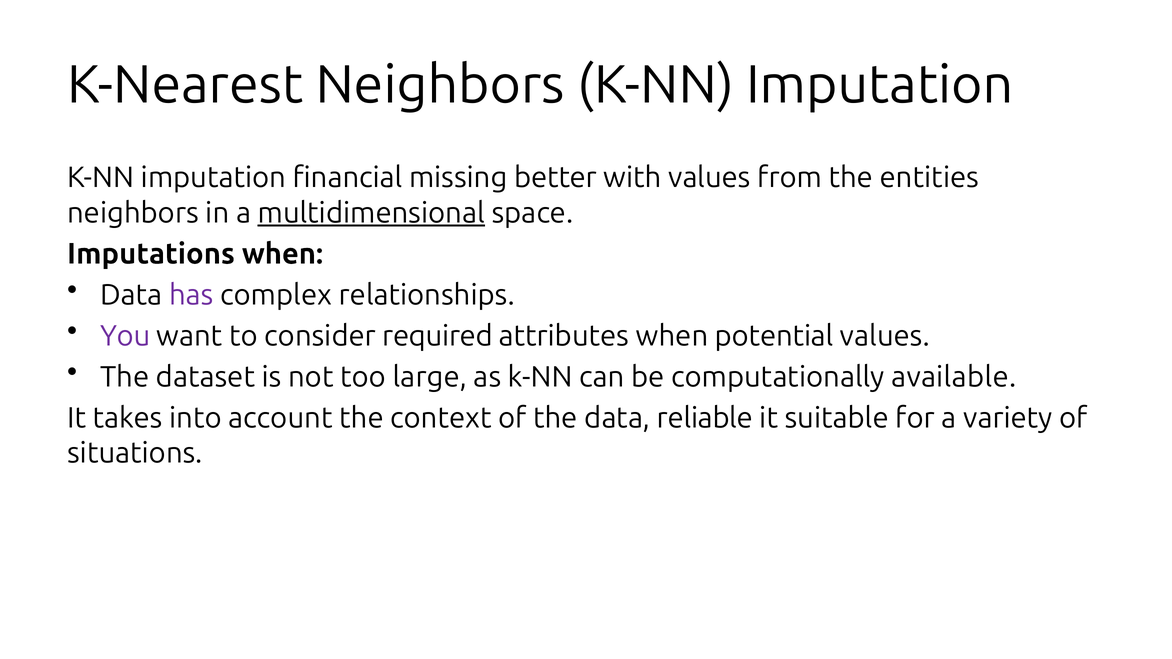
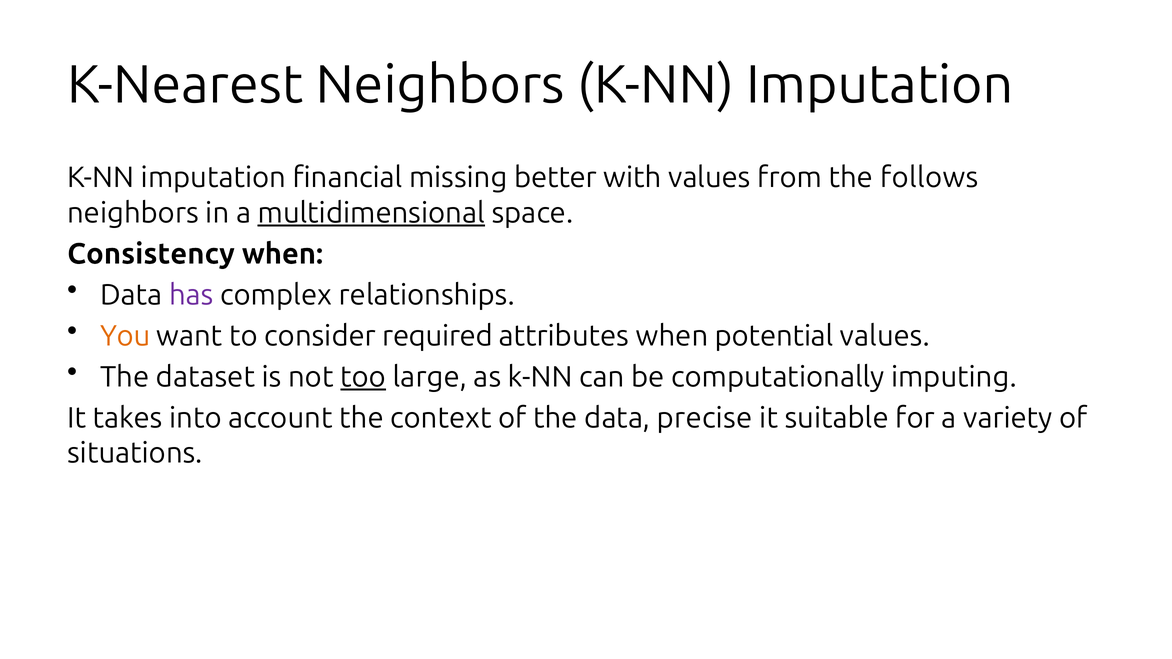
entities: entities -> follows
Imputations: Imputations -> Consistency
You colour: purple -> orange
too underline: none -> present
available: available -> imputing
reliable: reliable -> precise
